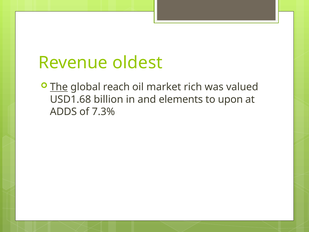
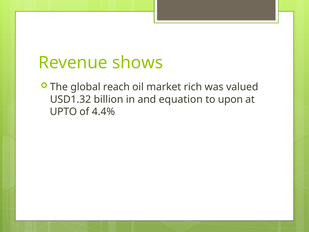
oldest: oldest -> shows
The underline: present -> none
USD1.68: USD1.68 -> USD1.32
elements: elements -> equation
ADDS: ADDS -> UPTO
7.3%: 7.3% -> 4.4%
